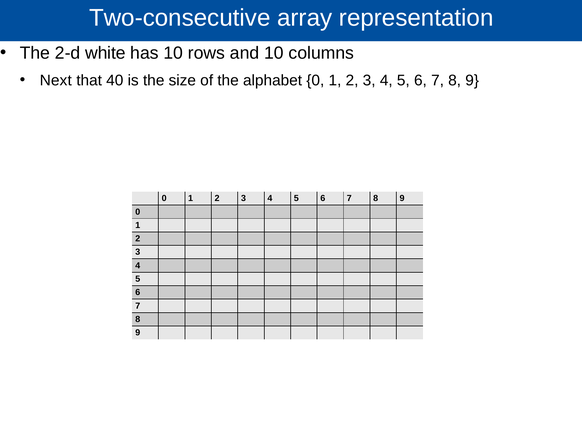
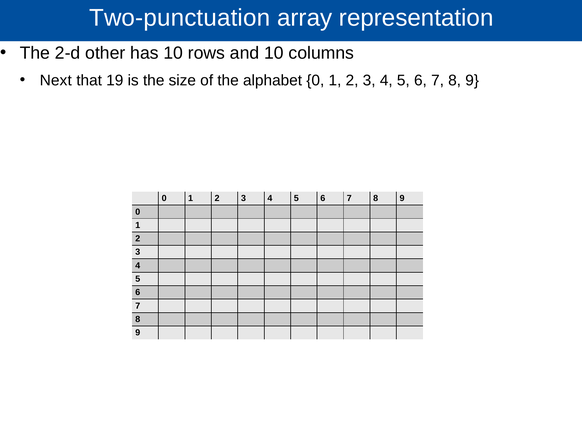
Two-consecutive: Two-consecutive -> Two-punctuation
white: white -> other
40: 40 -> 19
